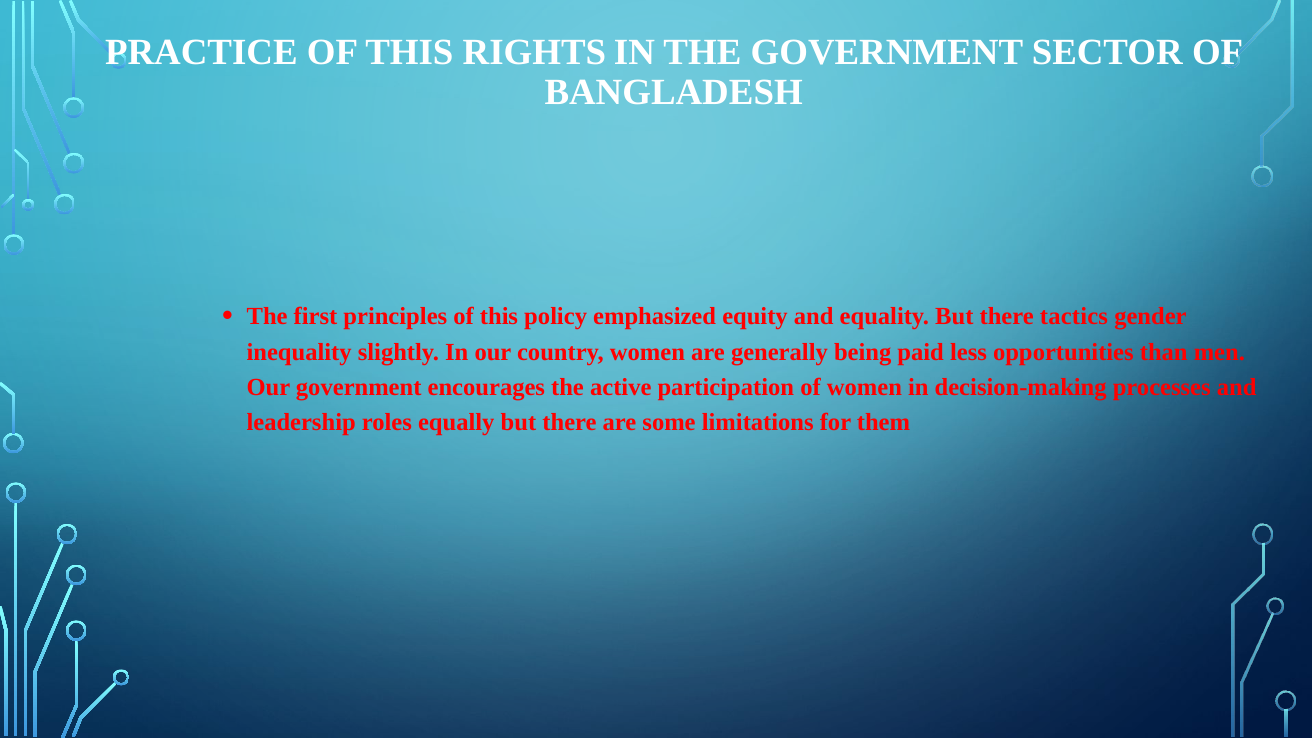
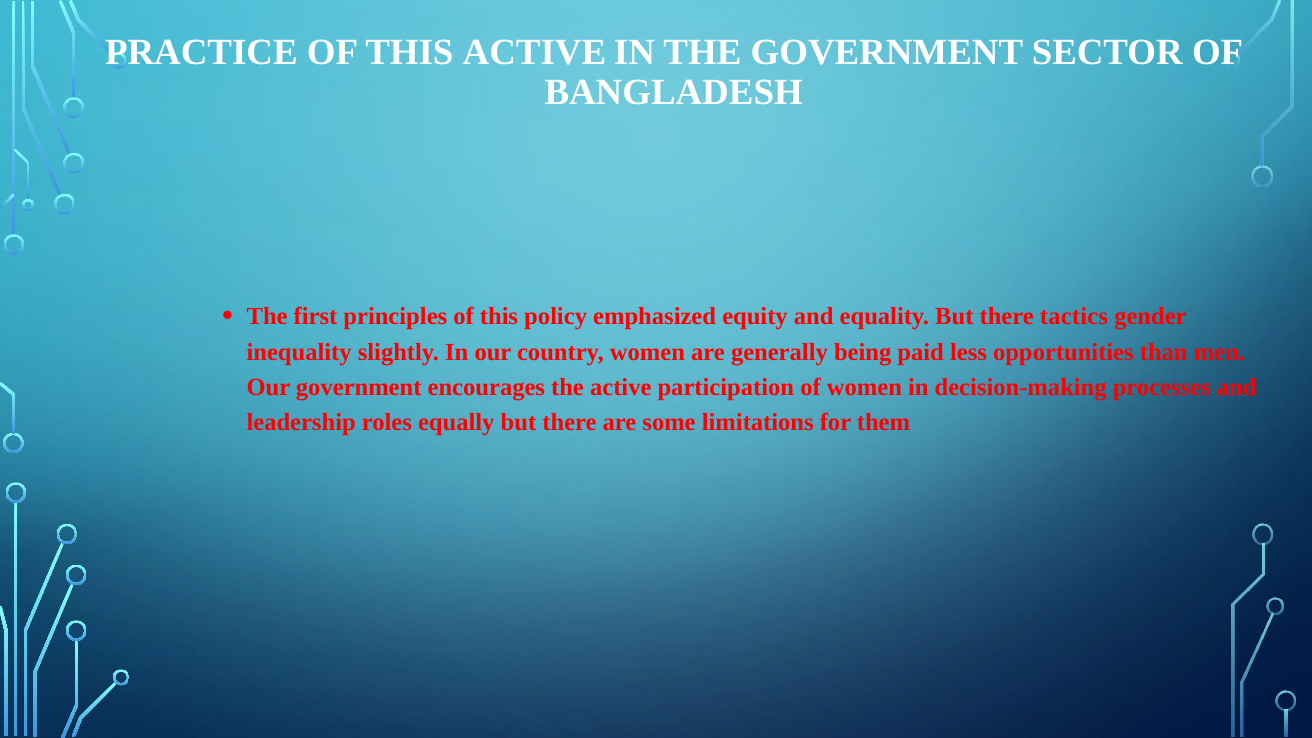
THIS RIGHTS: RIGHTS -> ACTIVE
